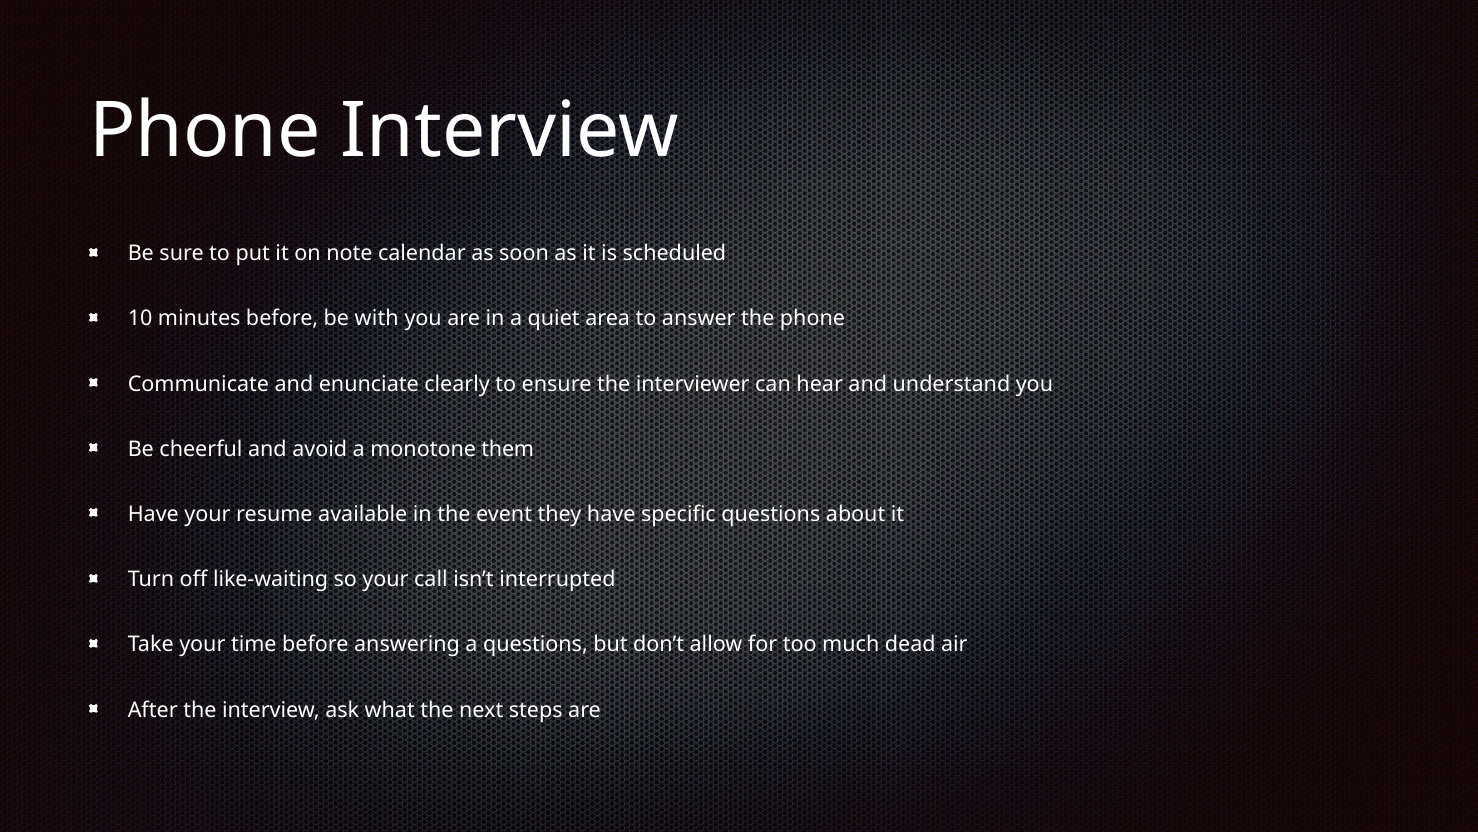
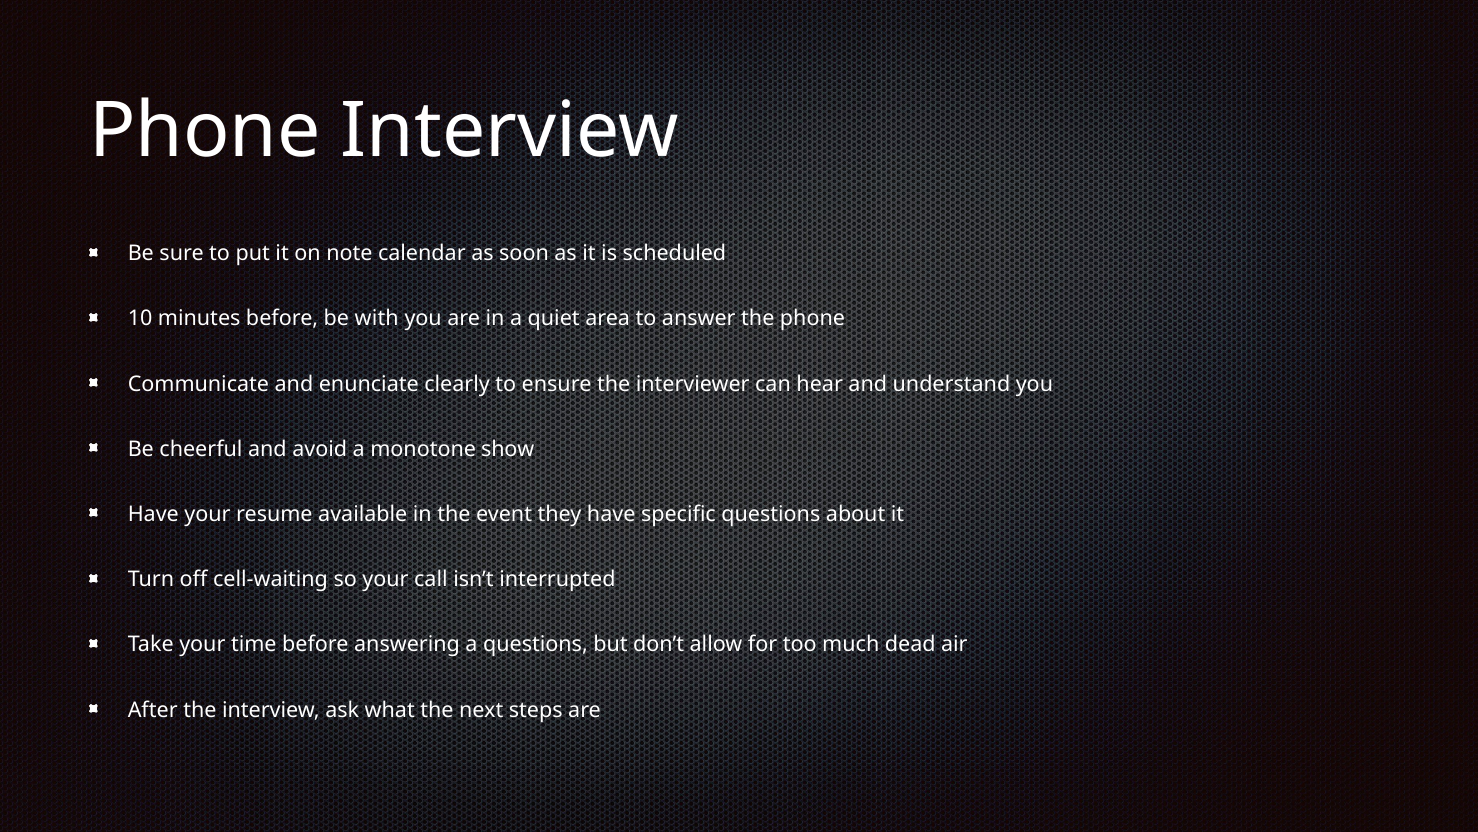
them: them -> show
like-waiting: like-waiting -> cell-waiting
